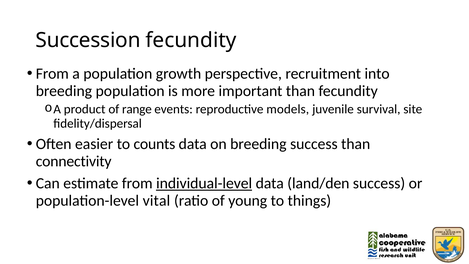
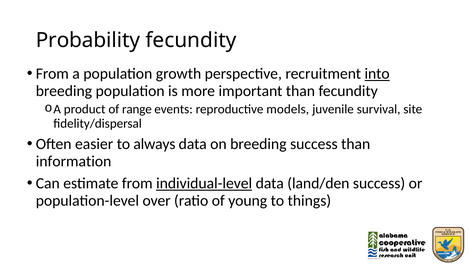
Succession: Succession -> Probability
into underline: none -> present
counts: counts -> always
connectivity: connectivity -> information
vital: vital -> over
